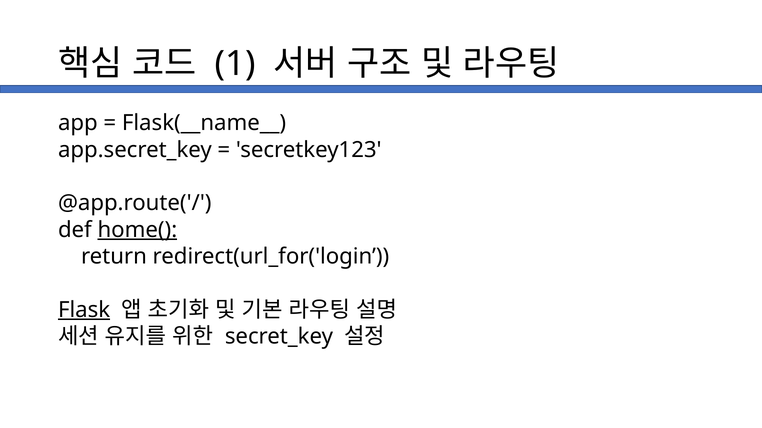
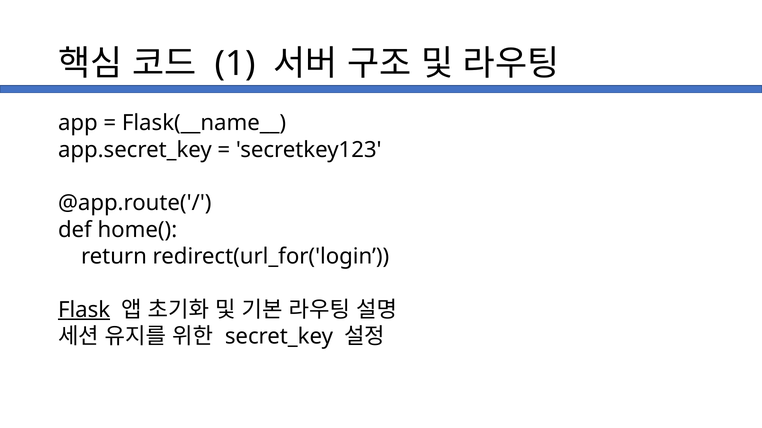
home( underline: present -> none
